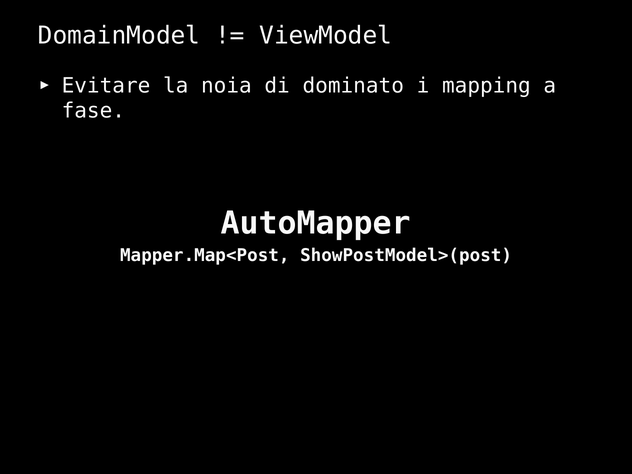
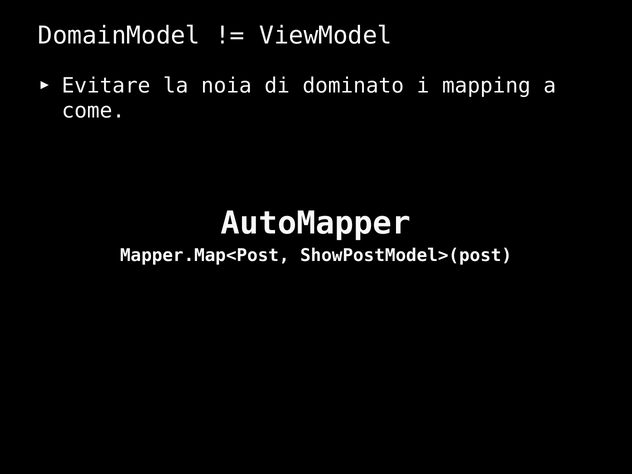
fase: fase -> come
